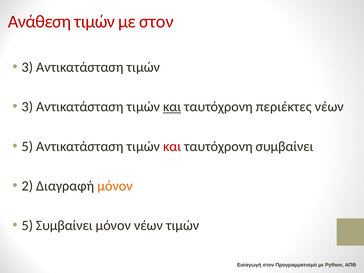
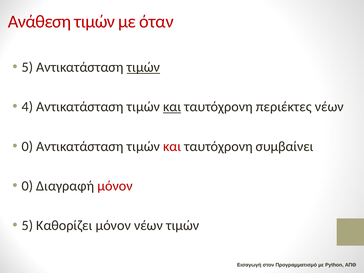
με στον: στον -> όταν
3 at (27, 67): 3 -> 5
τιμών at (143, 67) underline: none -> present
3 at (27, 107): 3 -> 4
5 at (27, 146): 5 -> 0
2 at (27, 186): 2 -> 0
μόνον at (115, 186) colour: orange -> red
5 Συμβαίνει: Συμβαίνει -> Καθορίζει
